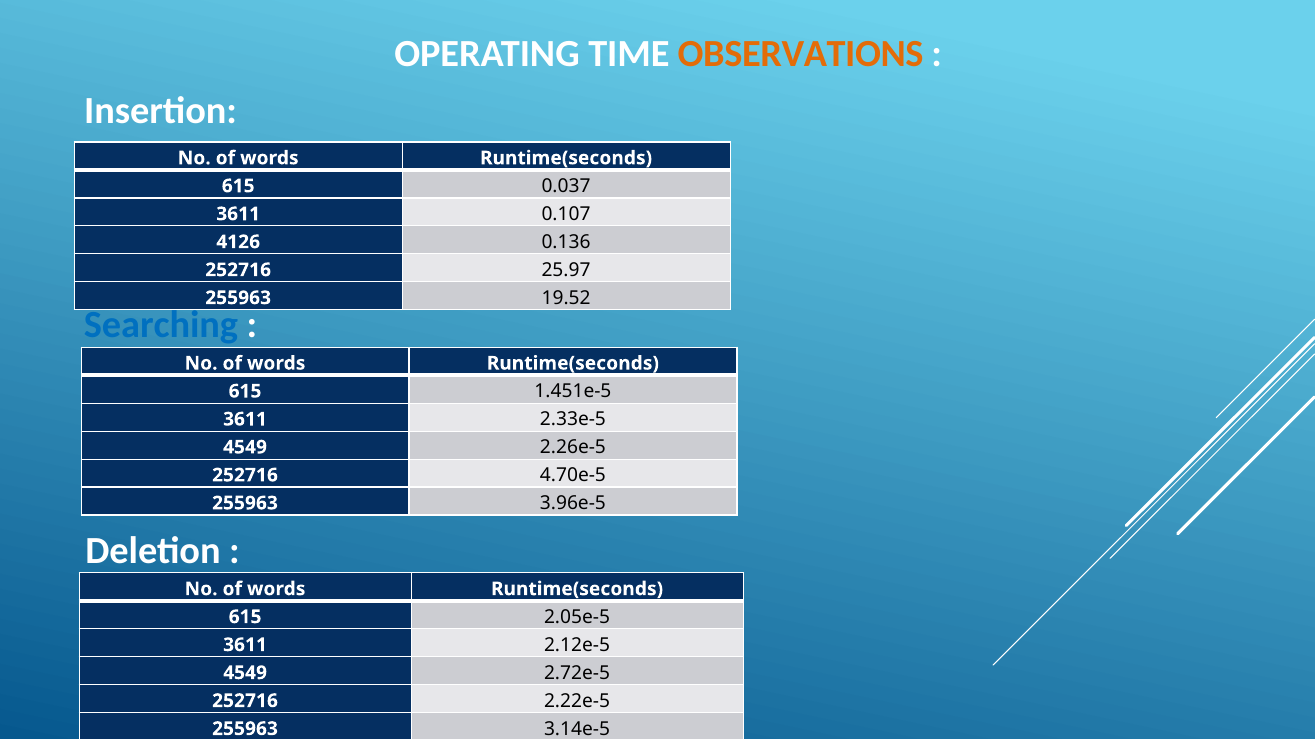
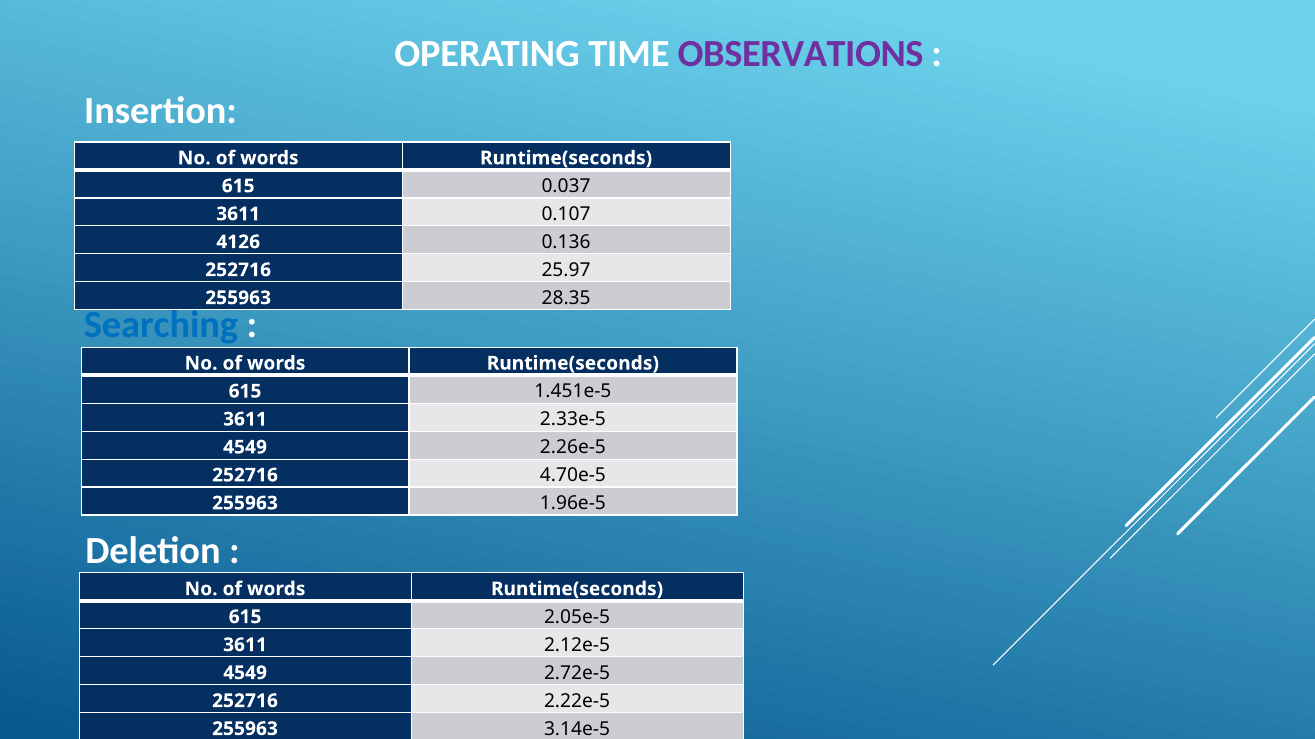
OBSERVATIONS colour: orange -> purple
19.52: 19.52 -> 28.35
3.96e-5: 3.96e-5 -> 1.96e-5
